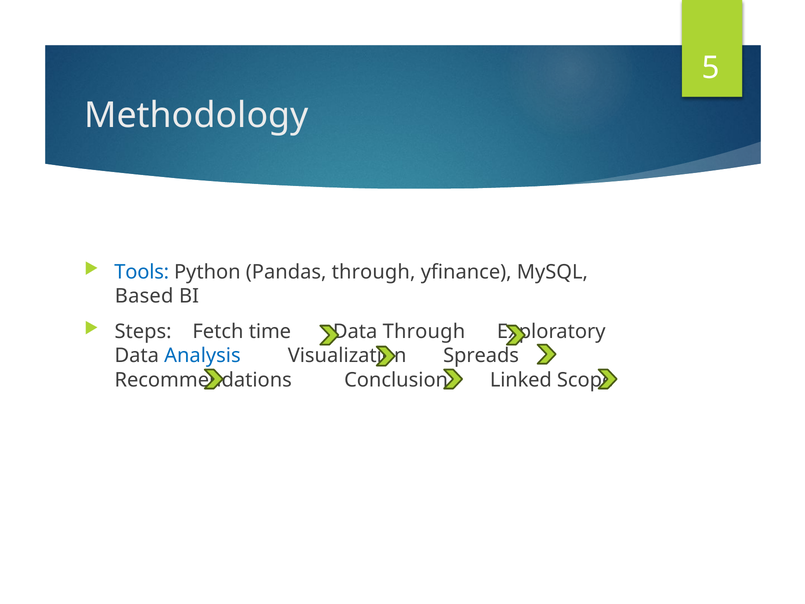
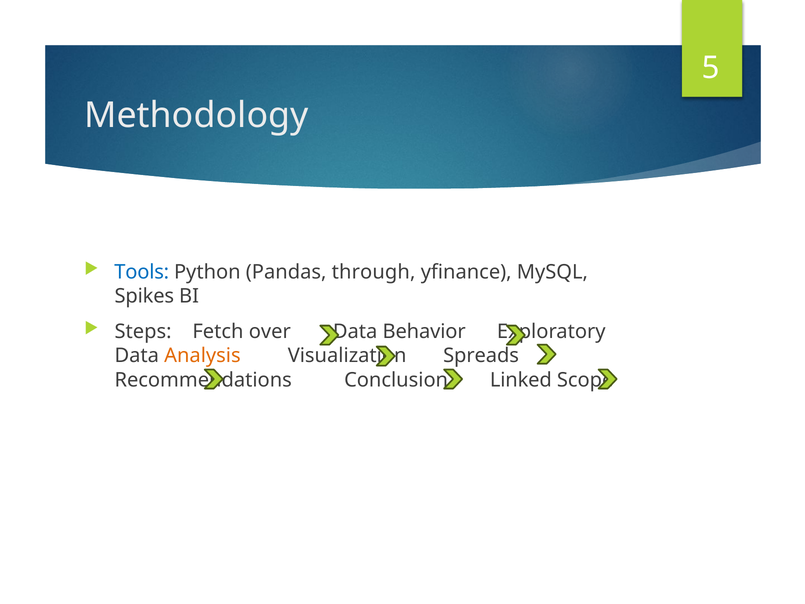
Based: Based -> Spikes
time: time -> over
Through at (424, 331): Through -> Behavior
Analysis colour: blue -> orange
